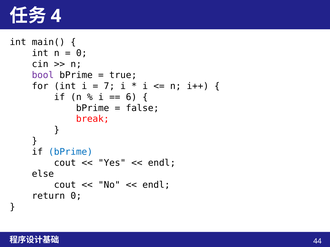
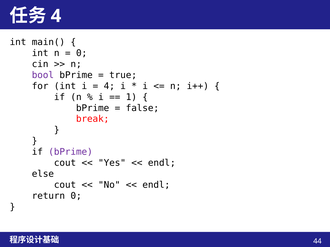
7 at (109, 86): 7 -> 4
6: 6 -> 1
bPrime at (71, 152) colour: blue -> purple
